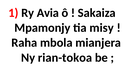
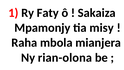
Avia: Avia -> Faty
rian-tokoa: rian-tokoa -> rian-olona
